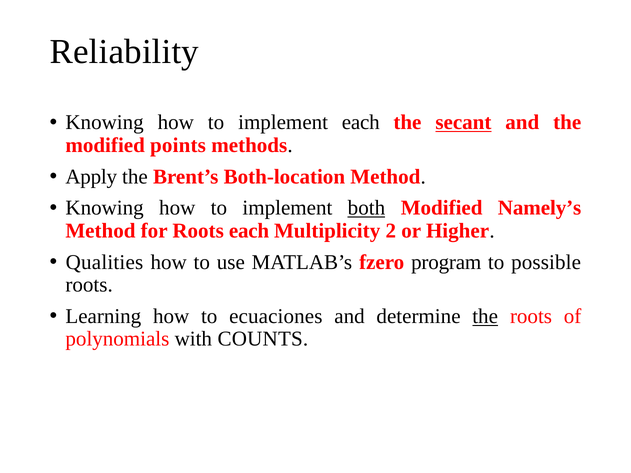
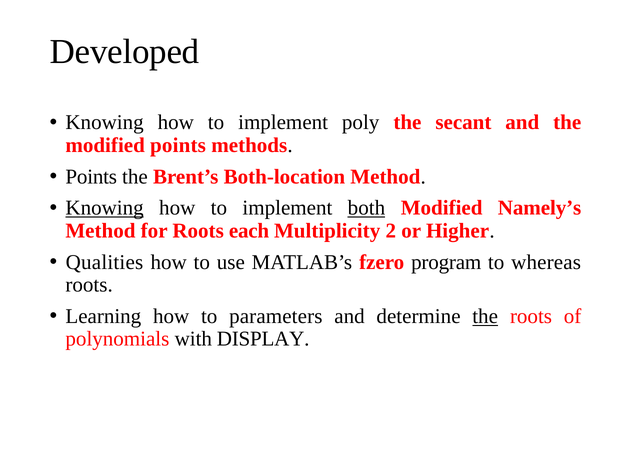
Reliability: Reliability -> Developed
implement each: each -> poly
secant underline: present -> none
Apply at (91, 177): Apply -> Points
Knowing at (105, 208) underline: none -> present
possible: possible -> whereas
ecuaciones: ecuaciones -> parameters
COUNTS: COUNTS -> DISPLAY
